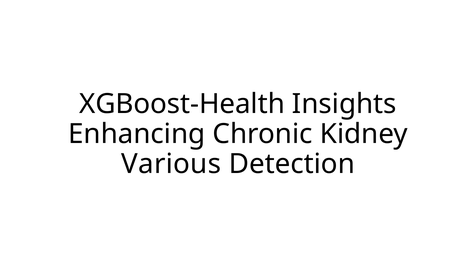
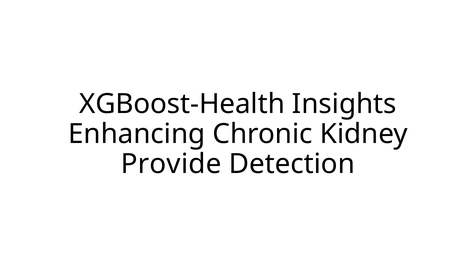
Various: Various -> Provide
